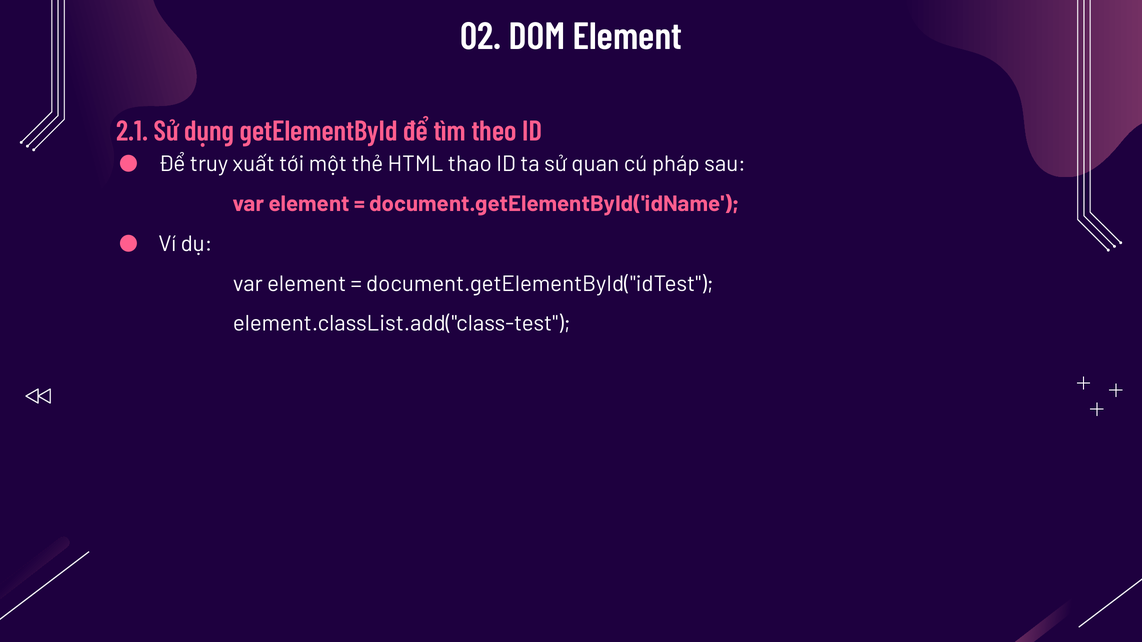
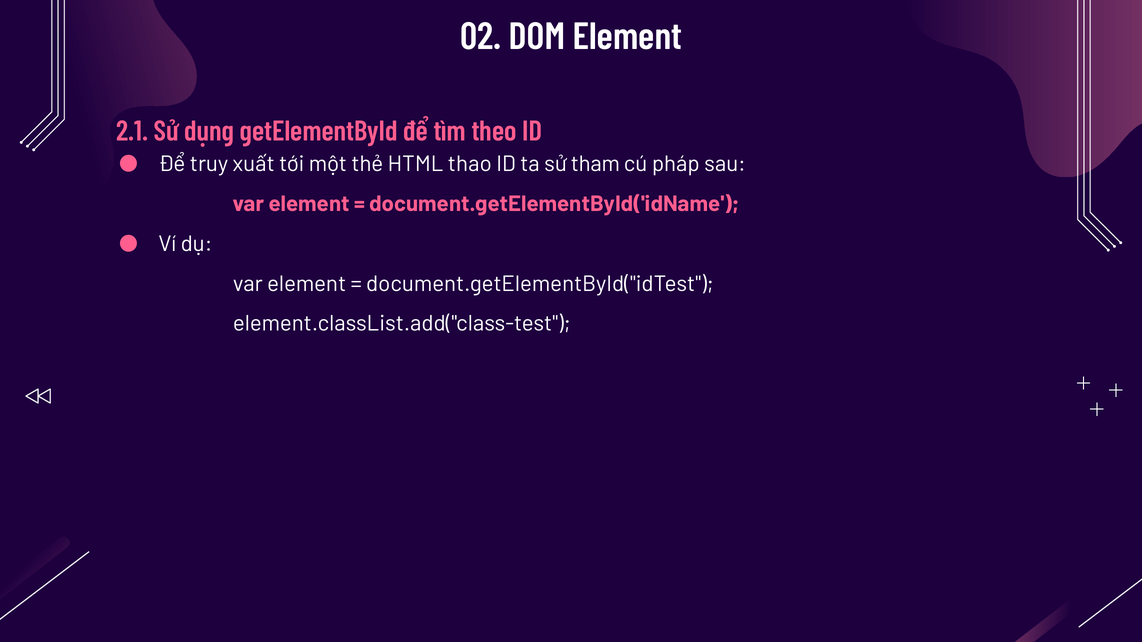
quan: quan -> tham
